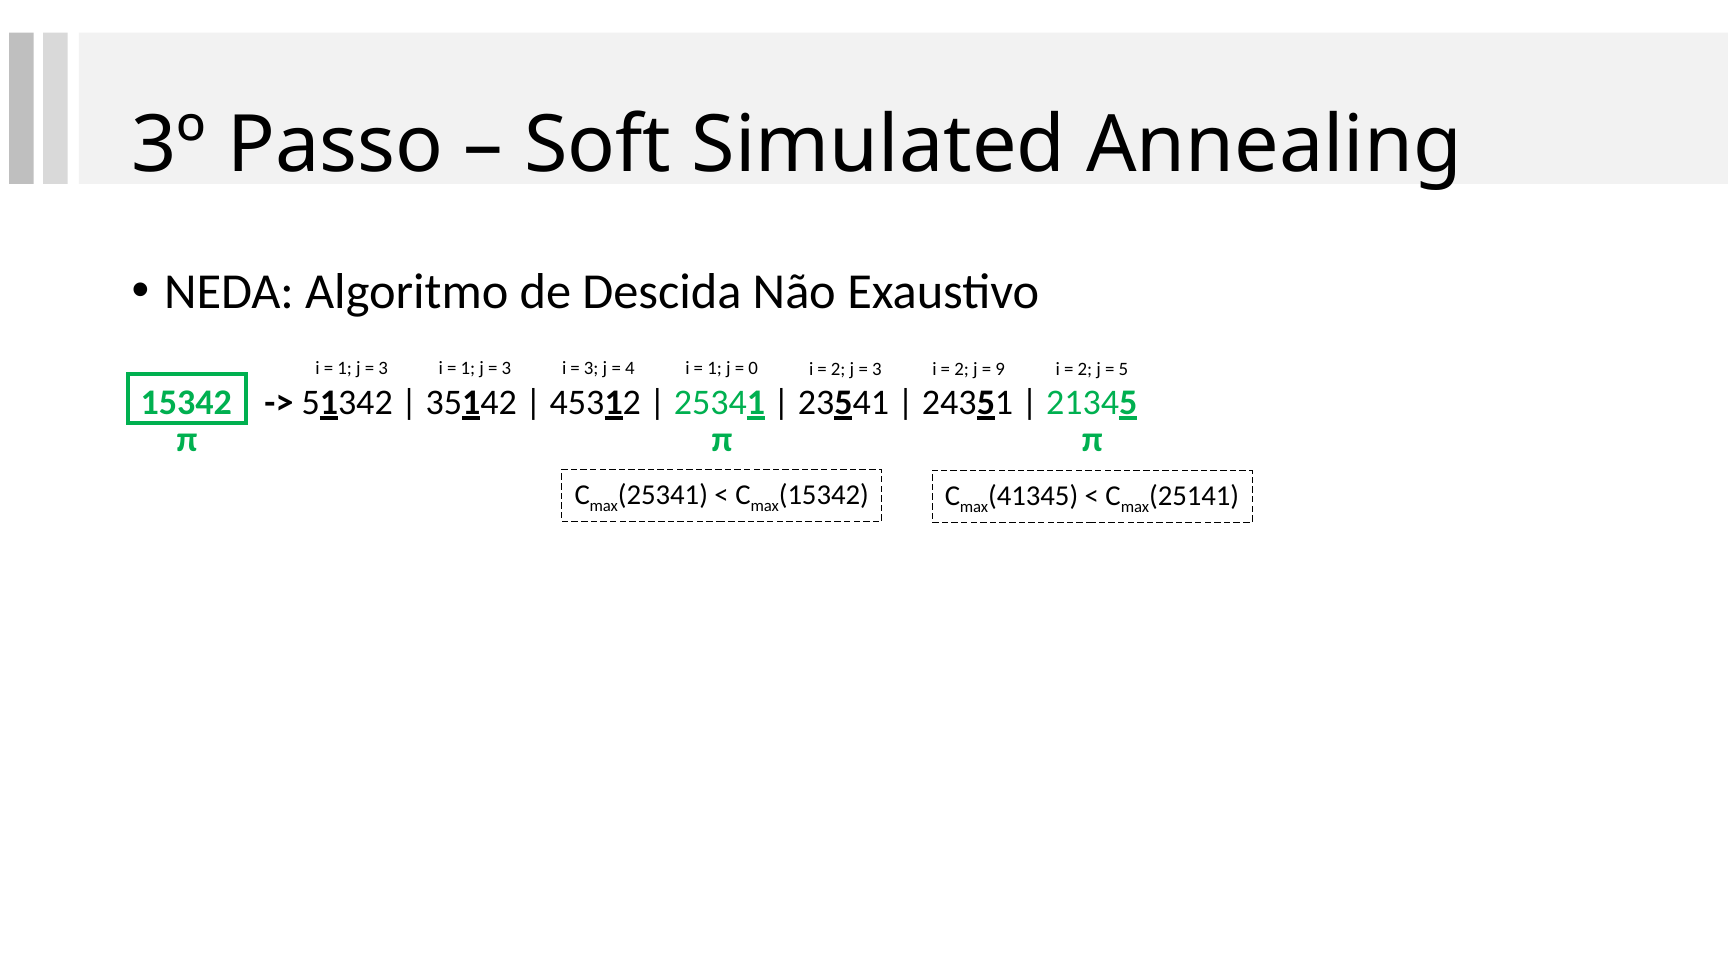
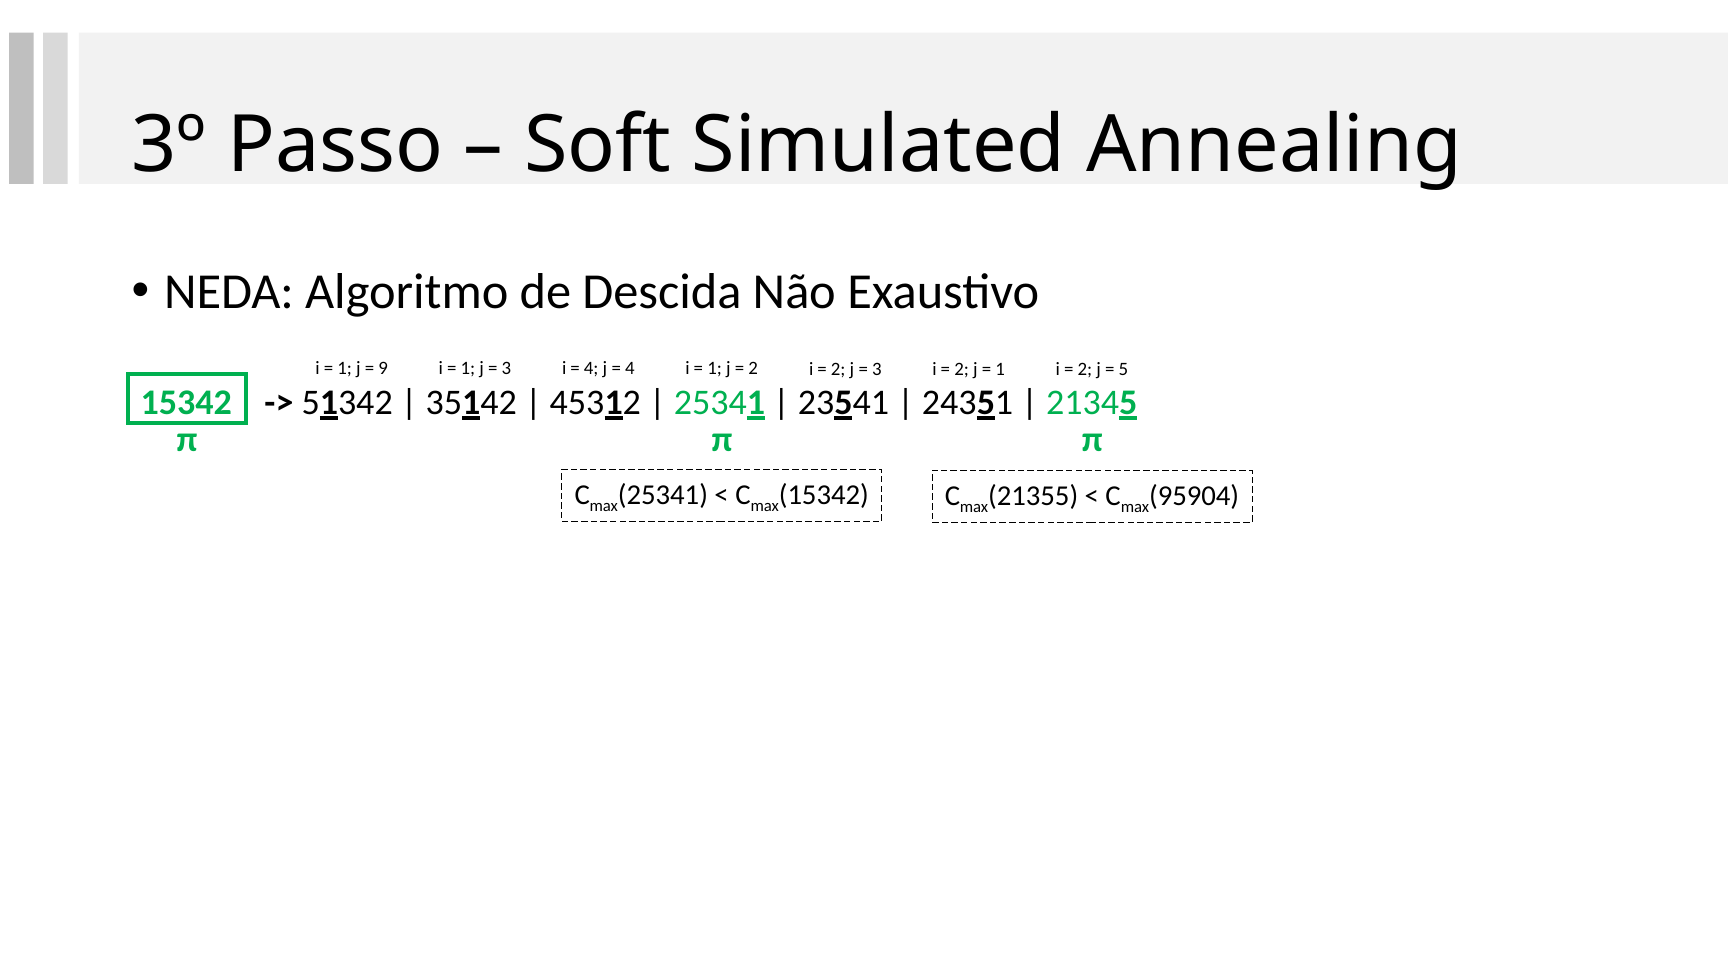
3 at (383, 368): 3 -> 9
3 at (591, 368): 3 -> 4
0 at (753, 368): 0 -> 2
9 at (1000, 369): 9 -> 1
41345: 41345 -> 21355
25141: 25141 -> 95904
